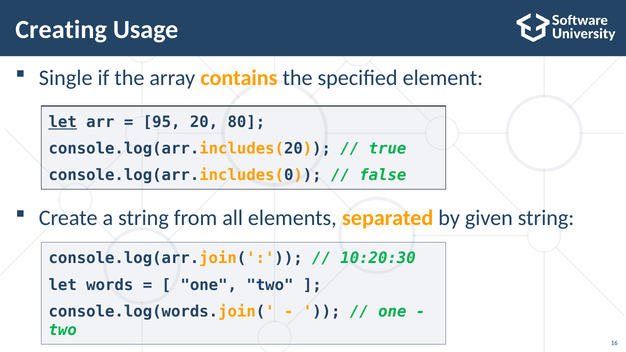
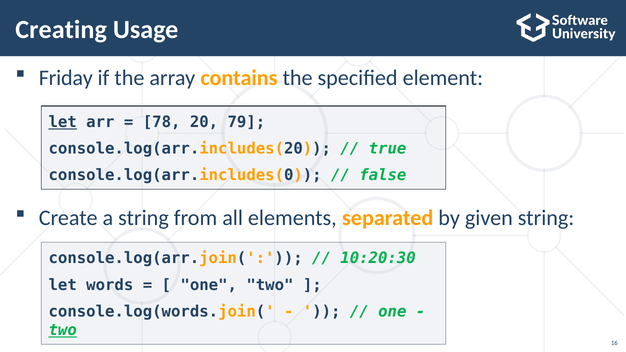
Single: Single -> Friday
95: 95 -> 78
80: 80 -> 79
two at (63, 330) underline: none -> present
